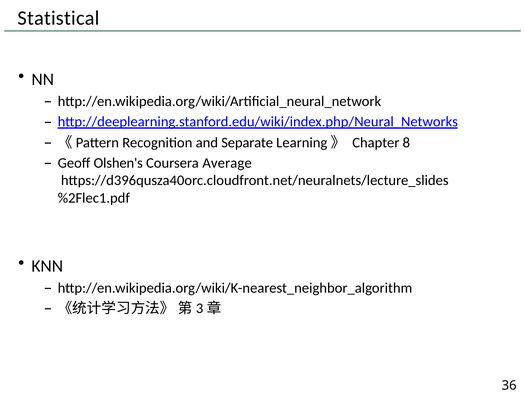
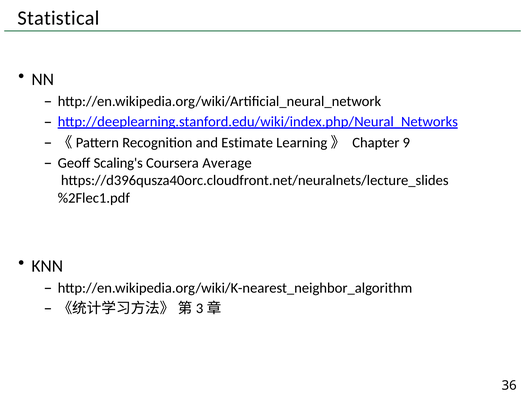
Separate: Separate -> Estimate
8: 8 -> 9
Olshen's: Olshen's -> Scaling's
